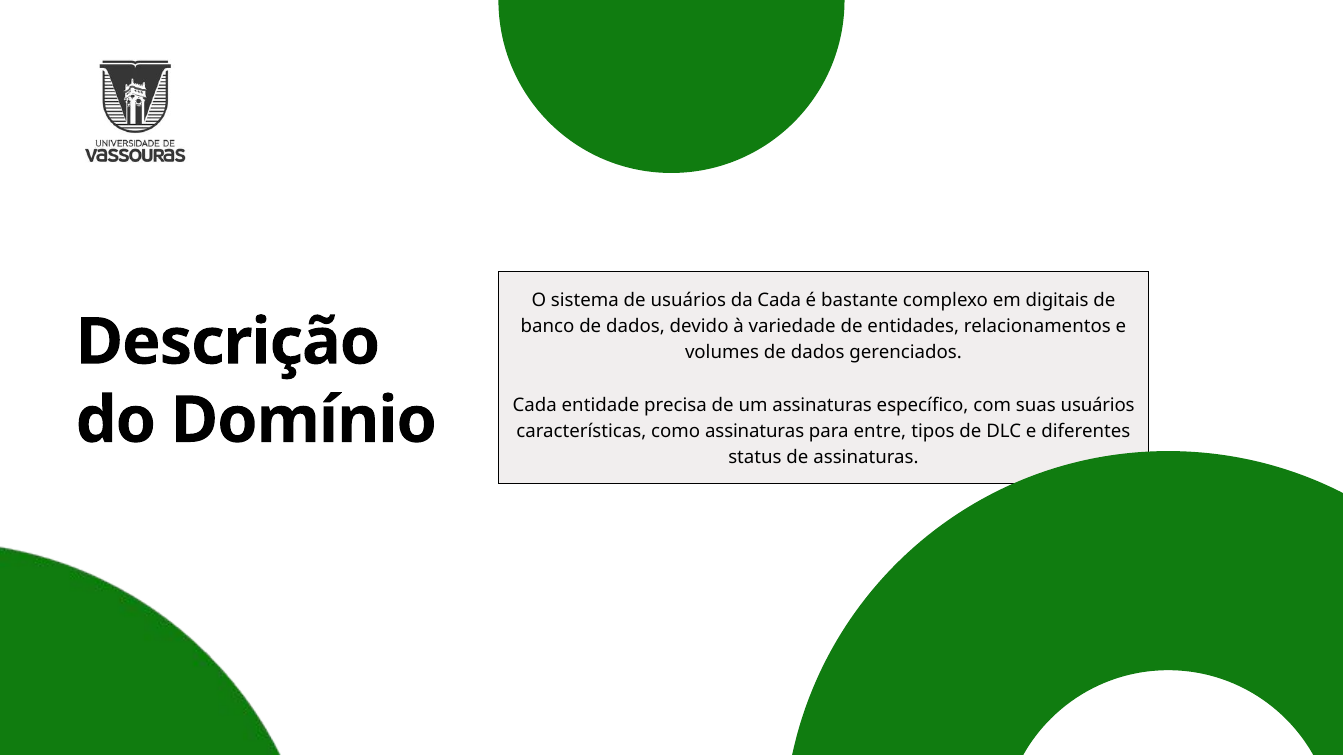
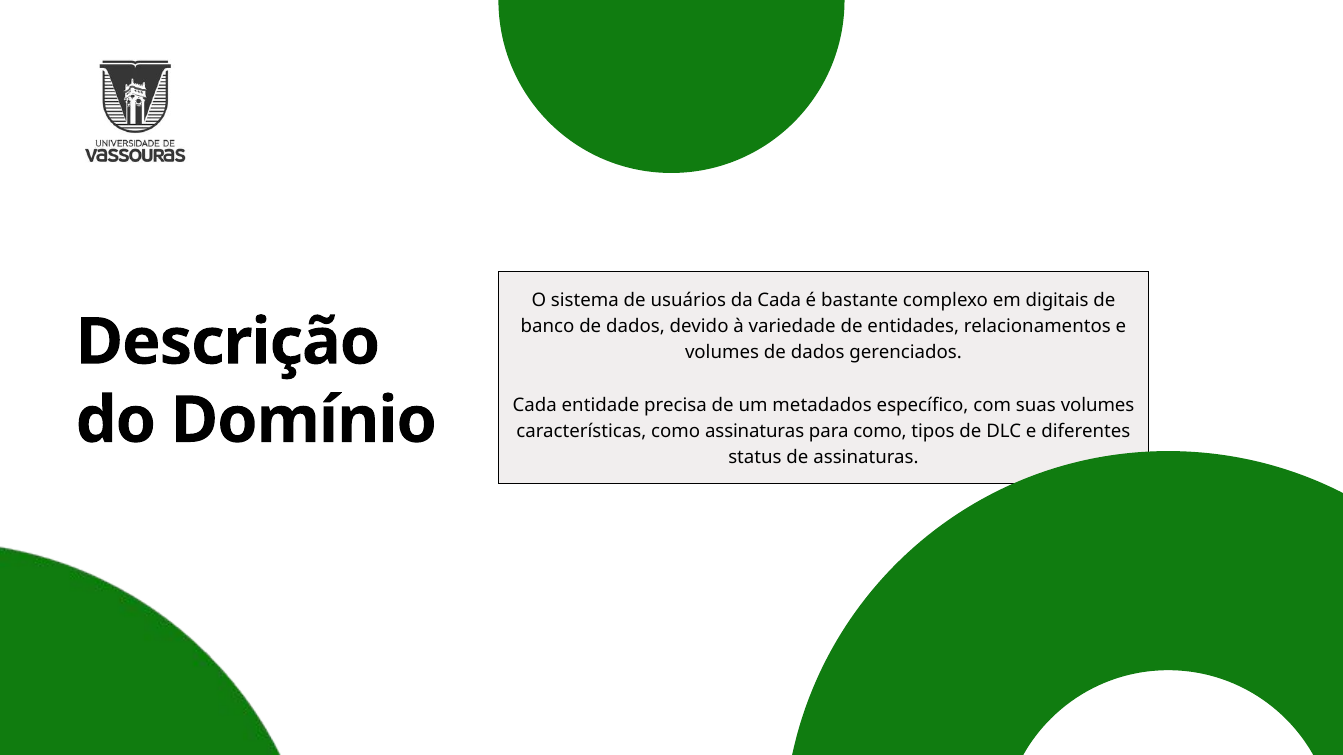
um assinaturas: assinaturas -> metadados
suas usuários: usuários -> volumes
para entre: entre -> como
